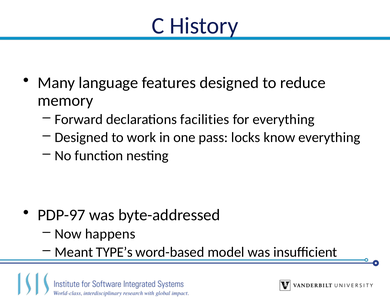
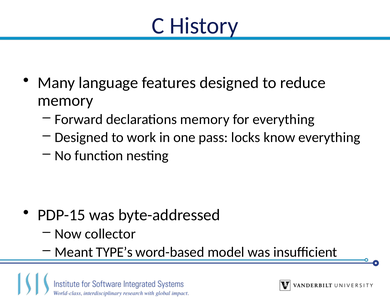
declarations facilities: facilities -> memory
PDP-97: PDP-97 -> PDP-15
happens: happens -> collector
